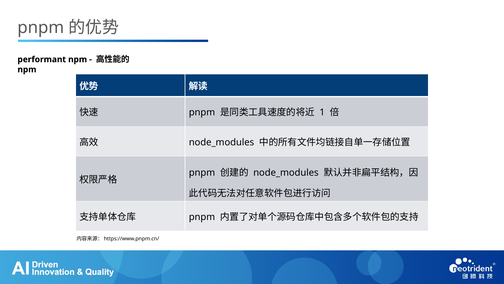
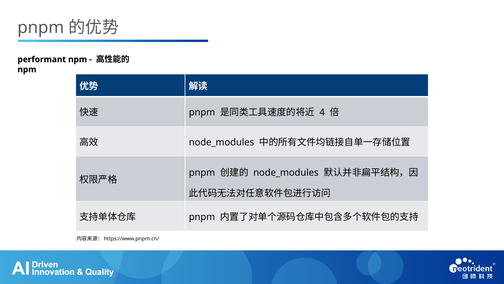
1: 1 -> 4
